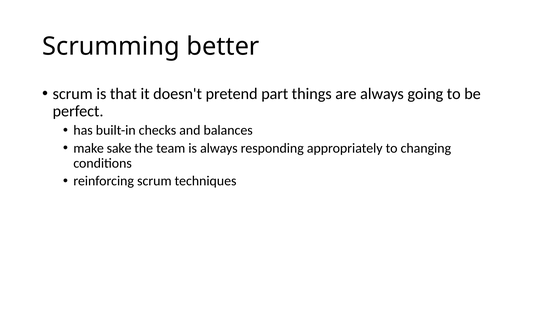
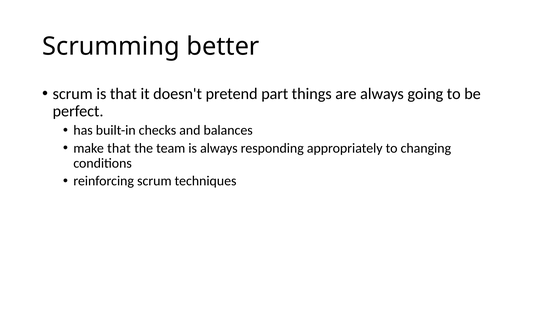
make sake: sake -> that
